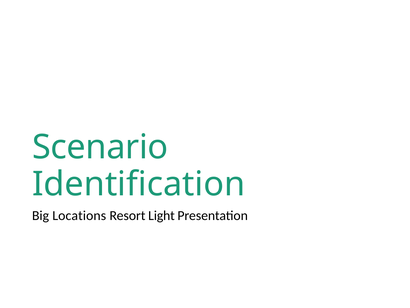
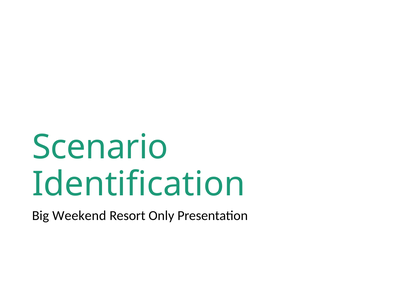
Locations: Locations -> Weekend
Light: Light -> Only
